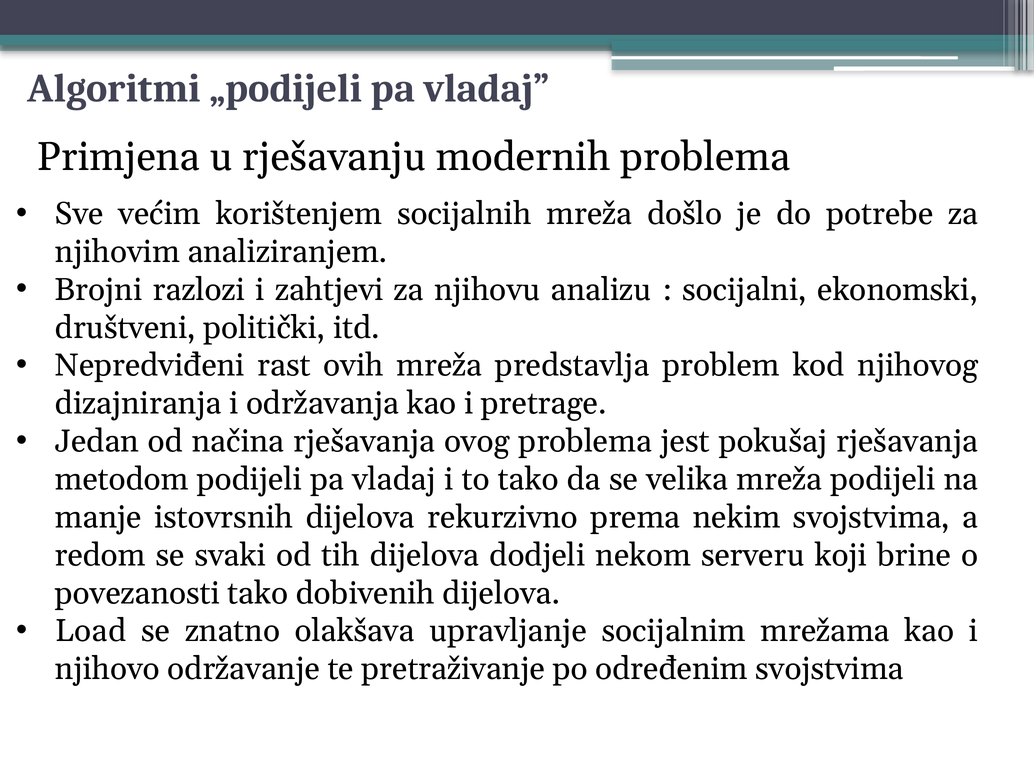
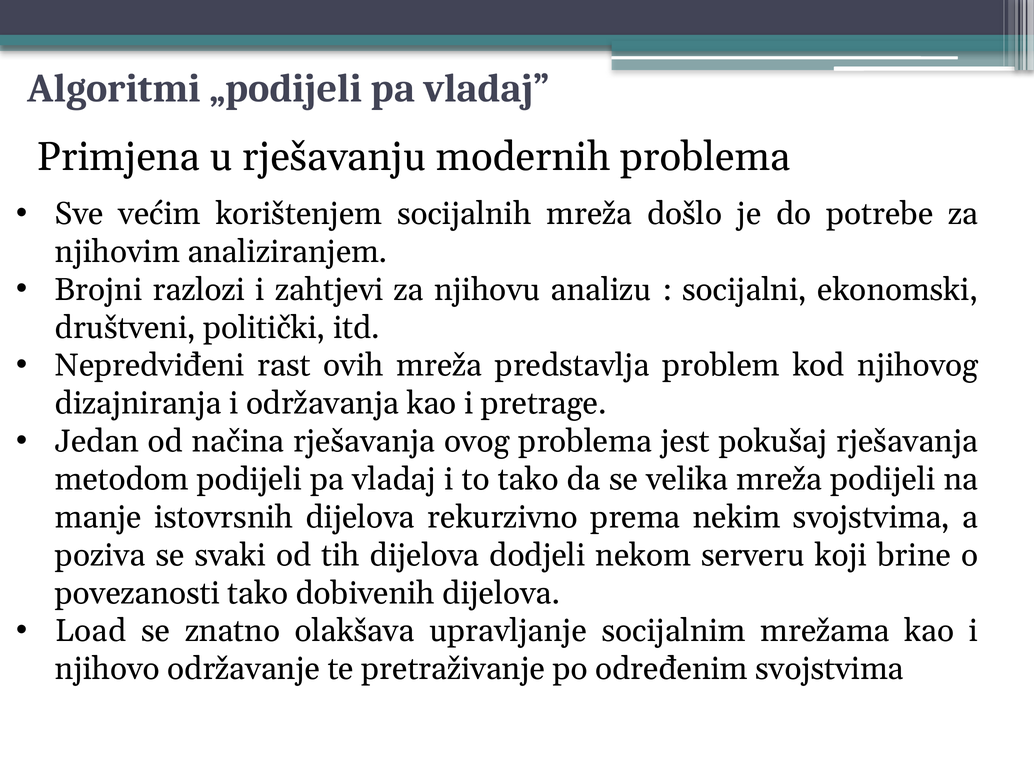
redom: redom -> poziva
